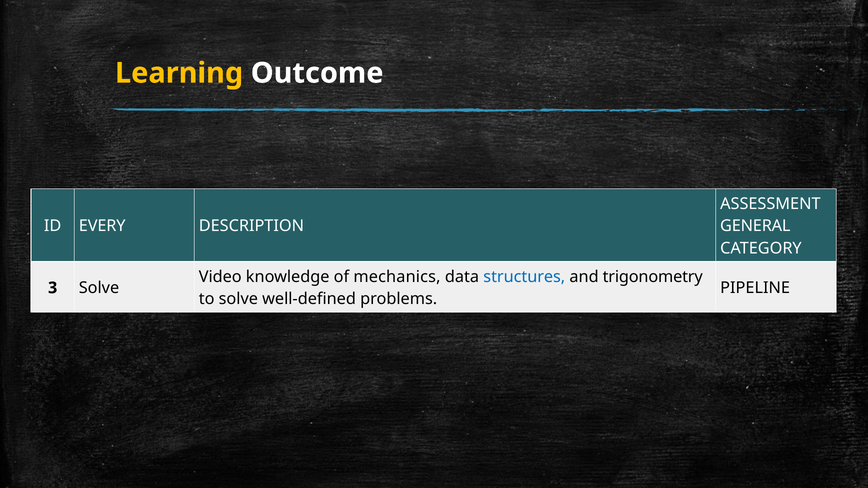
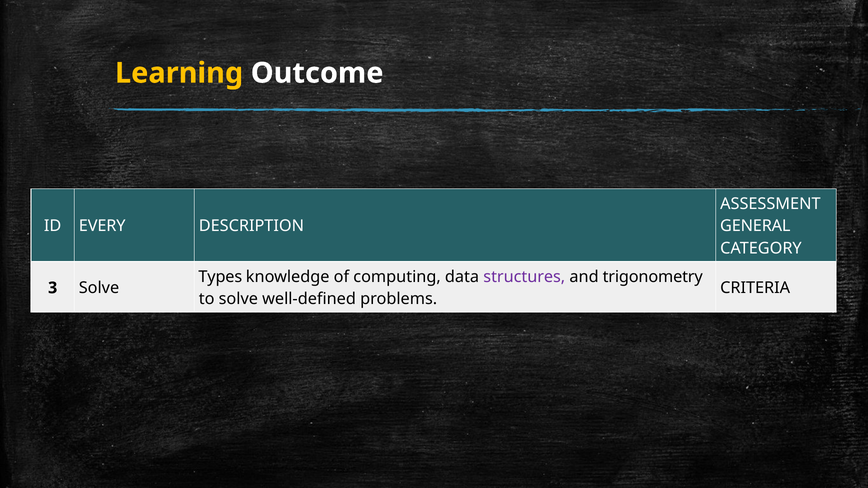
Video: Video -> Types
mechanics: mechanics -> computing
structures colour: blue -> purple
PIPELINE: PIPELINE -> CRITERIA
